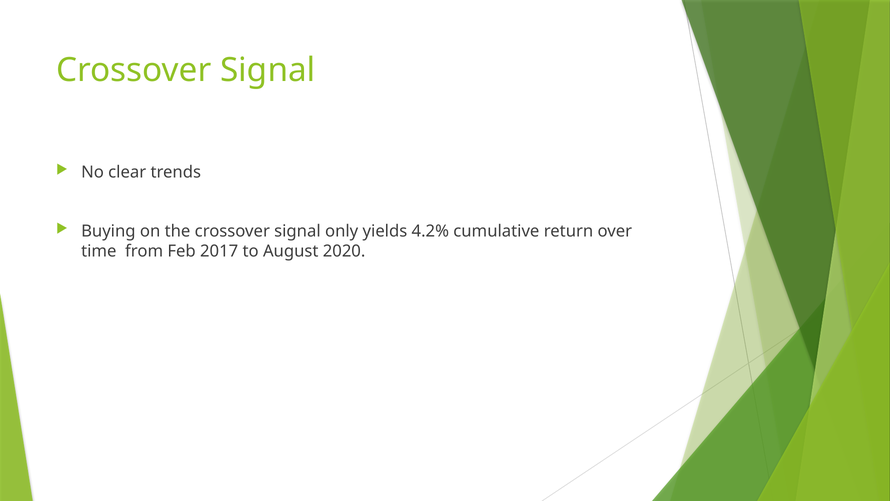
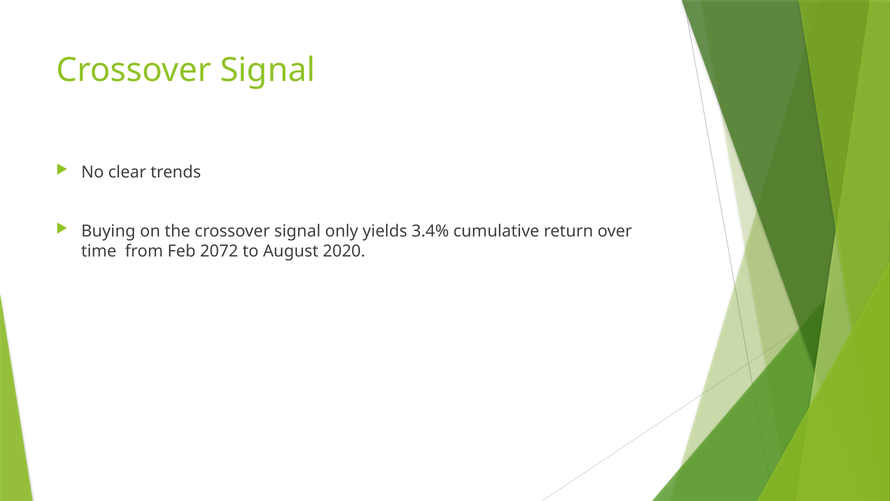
4.2%: 4.2% -> 3.4%
2017: 2017 -> 2072
